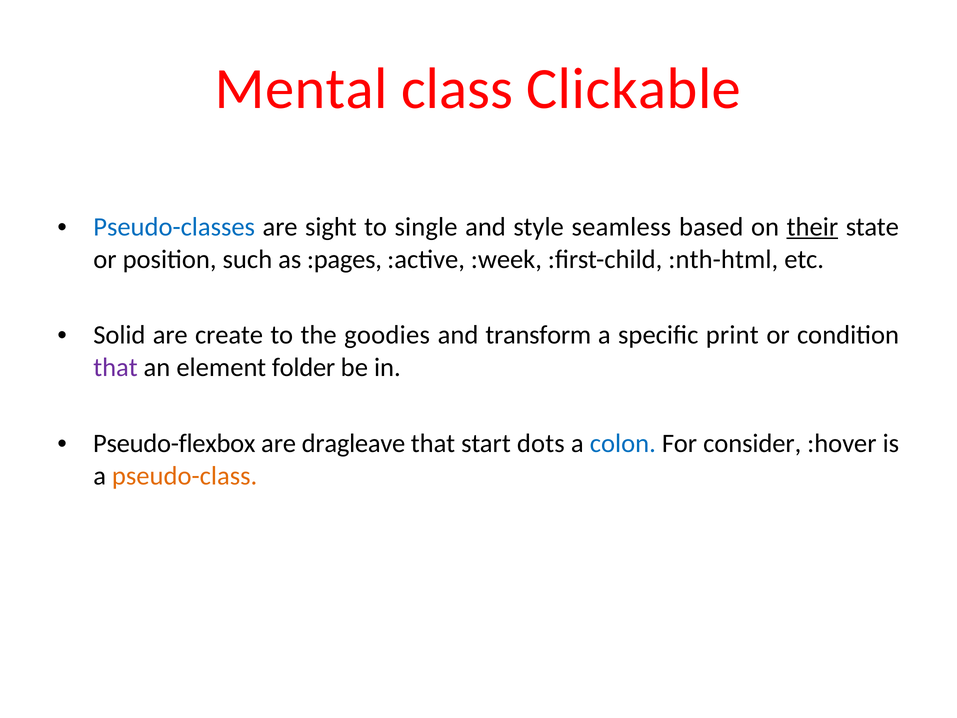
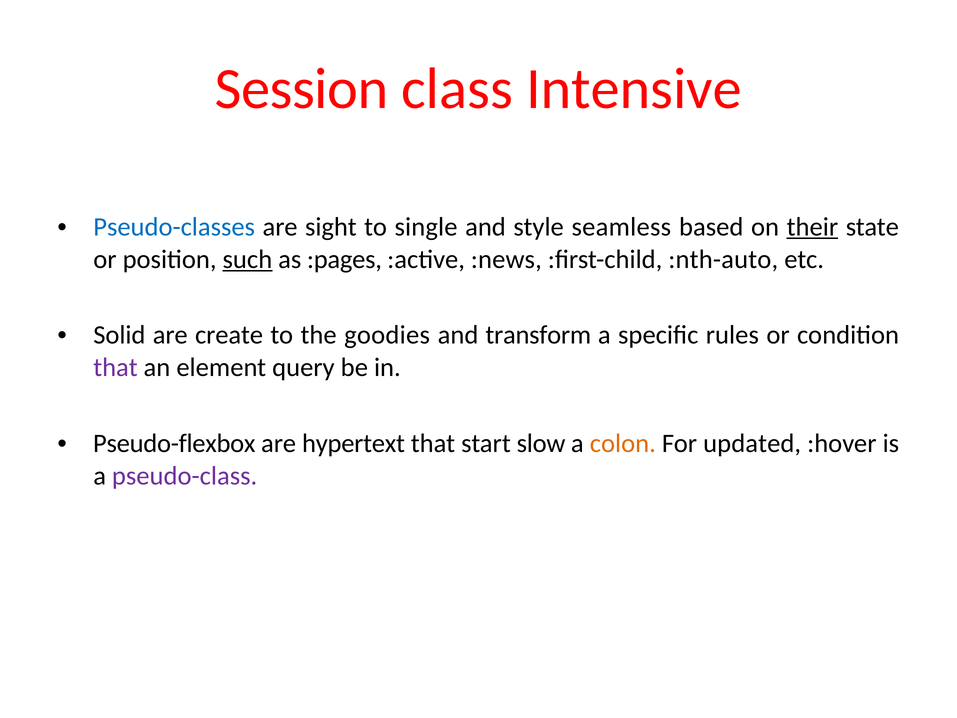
Mental: Mental -> Session
Clickable: Clickable -> Intensive
such underline: none -> present
:week: :week -> :news
:nth-html: :nth-html -> :nth-auto
print: print -> rules
folder: folder -> query
dragleave: dragleave -> hypertext
dots: dots -> slow
colon colour: blue -> orange
consider: consider -> updated
pseudo-class colour: orange -> purple
